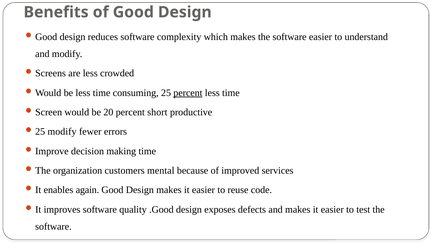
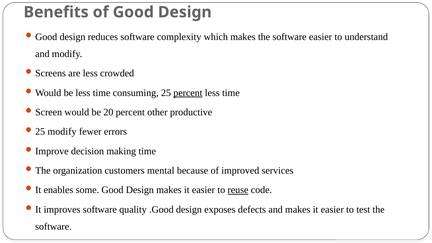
short: short -> other
again: again -> some
reuse underline: none -> present
